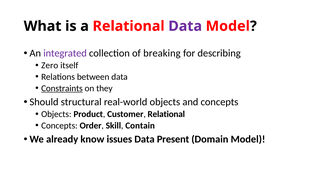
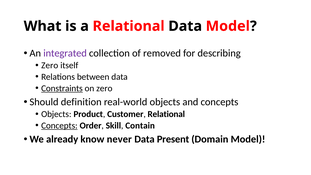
Data at (185, 26) colour: purple -> black
breaking: breaking -> removed
on they: they -> zero
structural: structural -> definition
Concepts at (59, 126) underline: none -> present
issues: issues -> never
